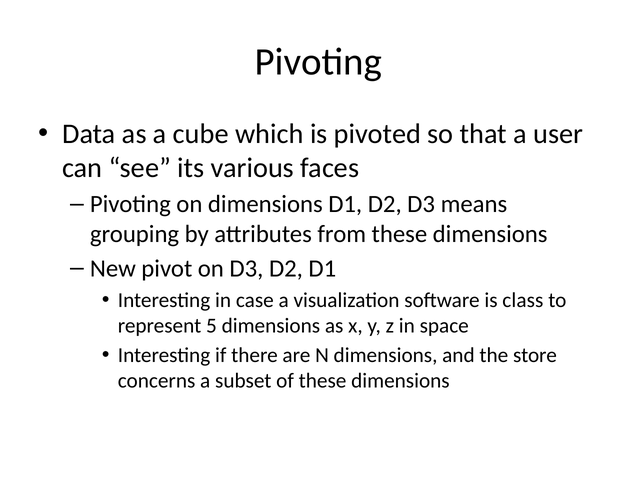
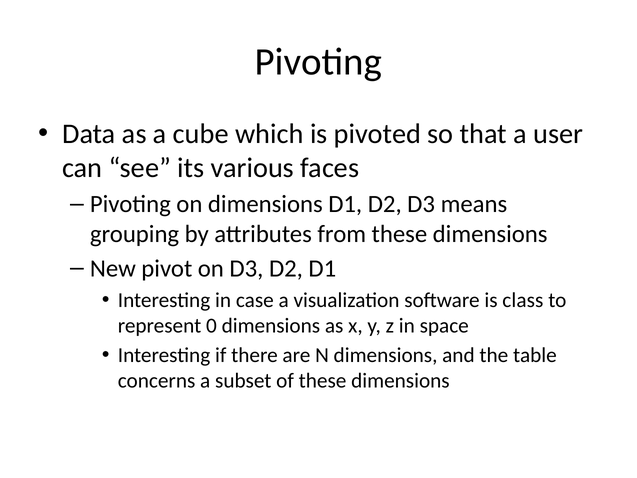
5: 5 -> 0
store: store -> table
